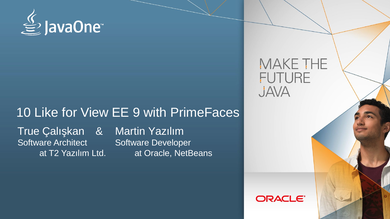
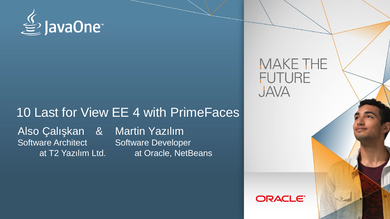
Like: Like -> Last
9: 9 -> 4
True: True -> Also
